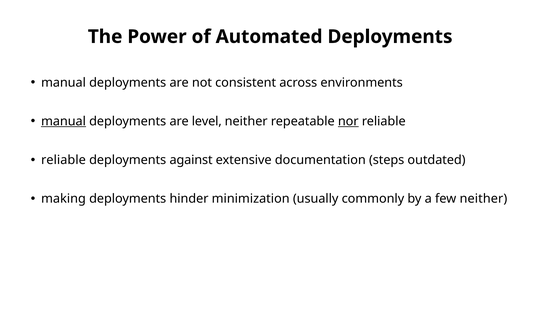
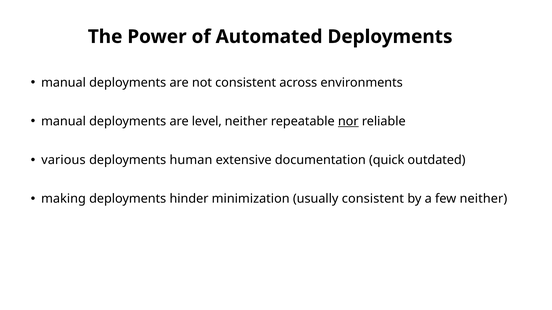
manual at (64, 121) underline: present -> none
reliable at (63, 160): reliable -> various
against: against -> human
steps: steps -> quick
usually commonly: commonly -> consistent
